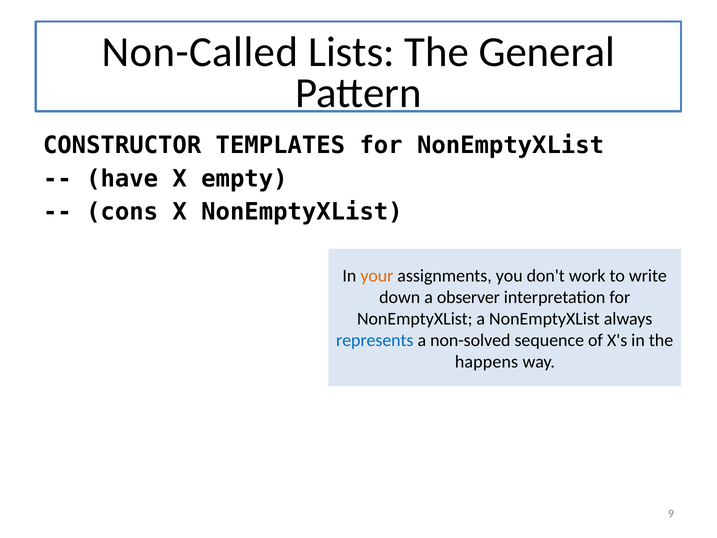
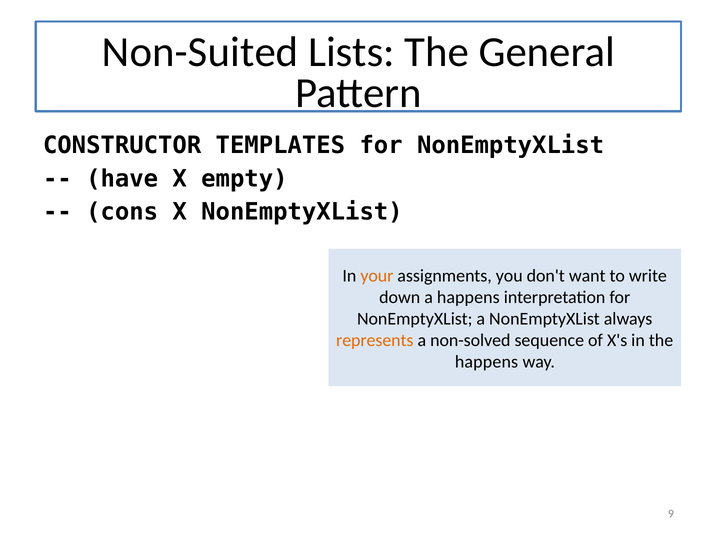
Non-Called: Non-Called -> Non-Suited
work: work -> want
a observer: observer -> happens
represents colour: blue -> orange
